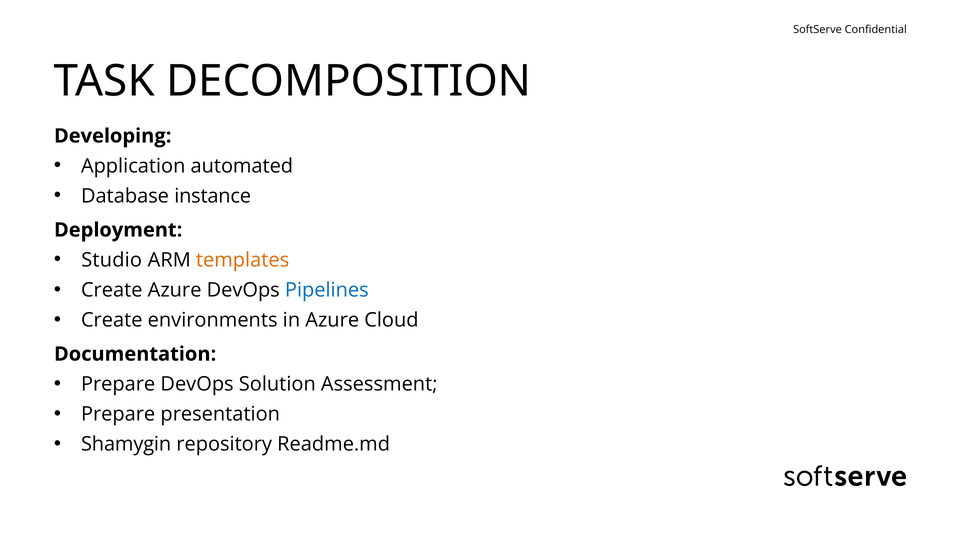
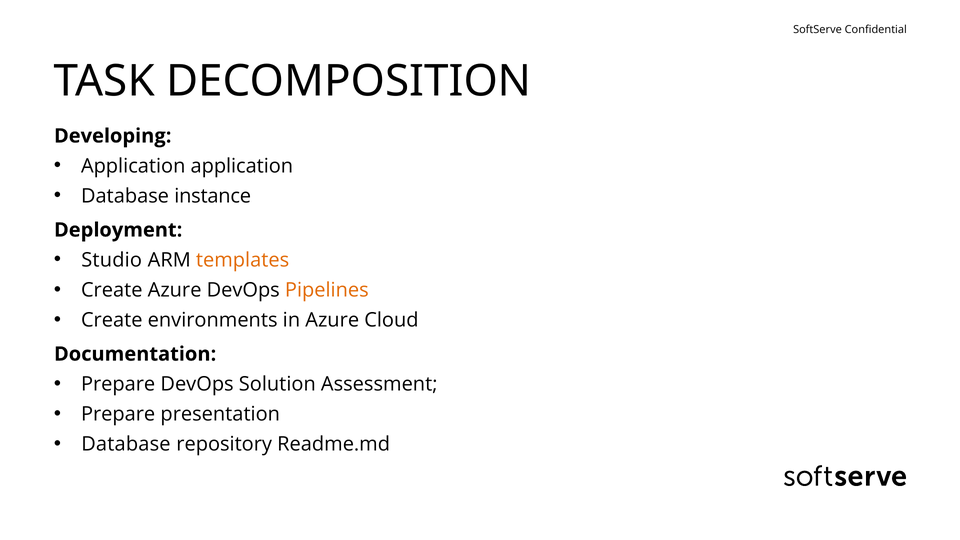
Application automated: automated -> application
Pipelines colour: blue -> orange
Shamygin at (126, 444): Shamygin -> Database
